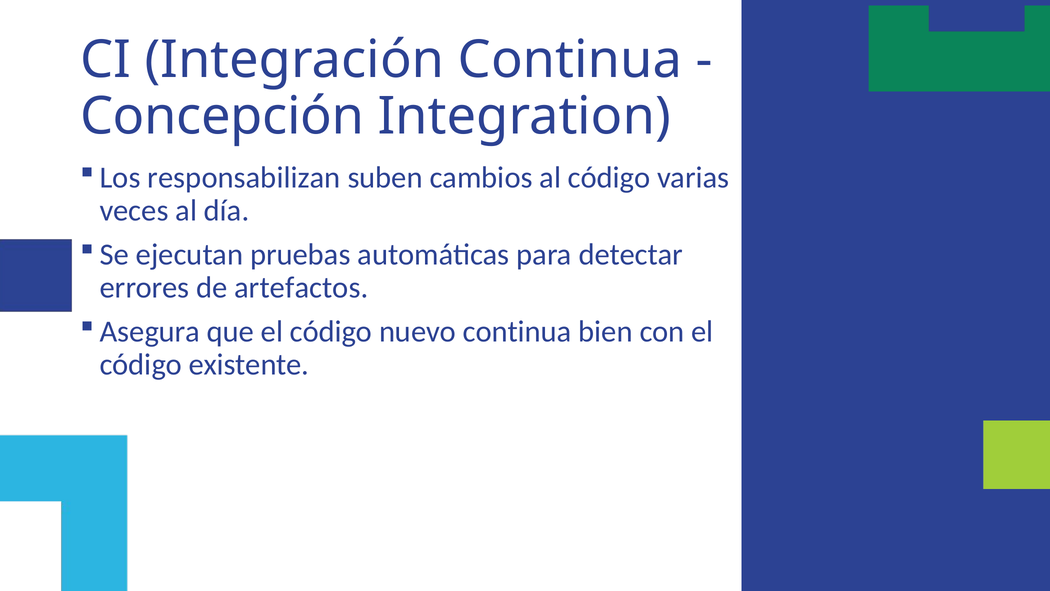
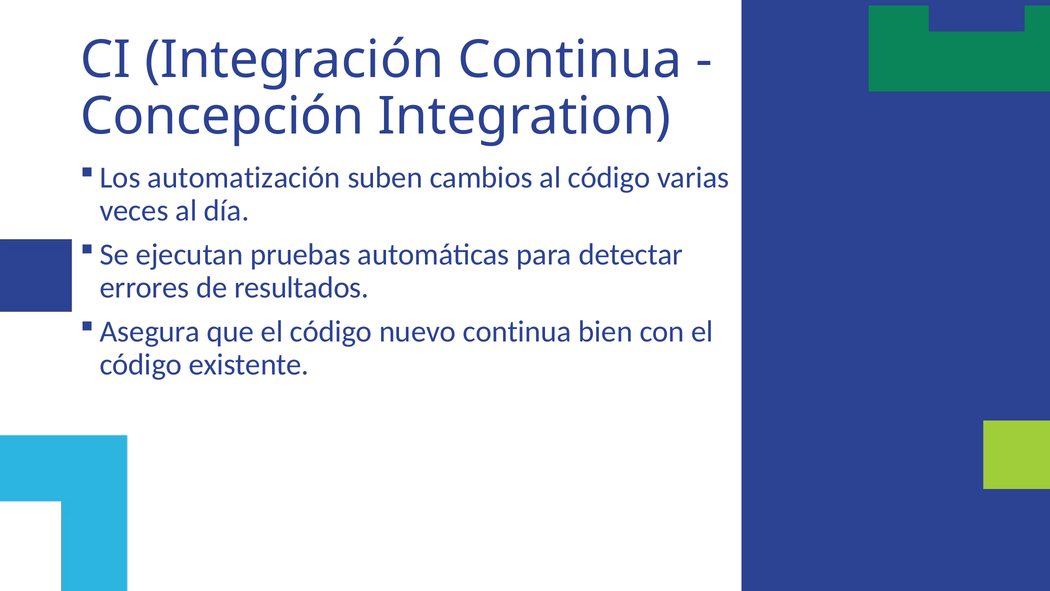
responsabilizan: responsabilizan -> automatización
artefactos: artefactos -> resultados
